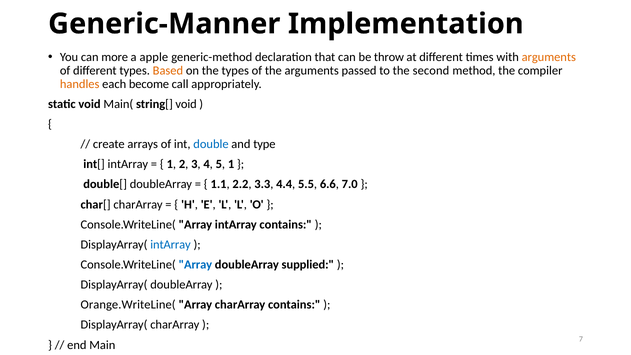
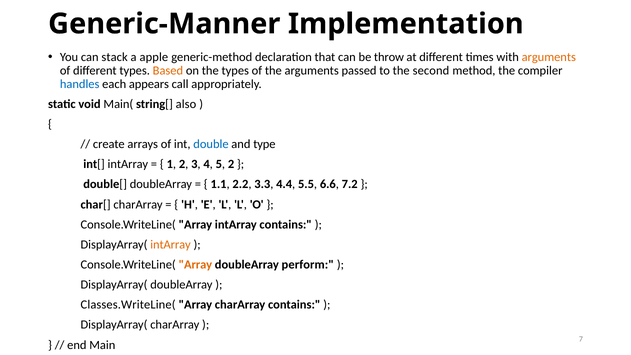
more: more -> stack
handles colour: orange -> blue
become: become -> appears
string[ void: void -> also
5 1: 1 -> 2
7.0: 7.0 -> 7.2
intArray at (171, 245) colour: blue -> orange
Array at (195, 265) colour: blue -> orange
supplied: supplied -> perform
Orange.WriteLine(: Orange.WriteLine( -> Classes.WriteLine(
